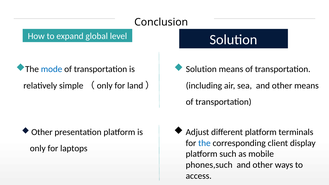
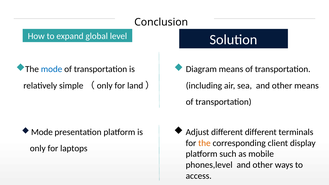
Solution at (201, 69): Solution -> Diagram
different platform: platform -> different
Other at (42, 132): Other -> Mode
the at (204, 143) colour: blue -> orange
phones,such: phones,such -> phones,level
